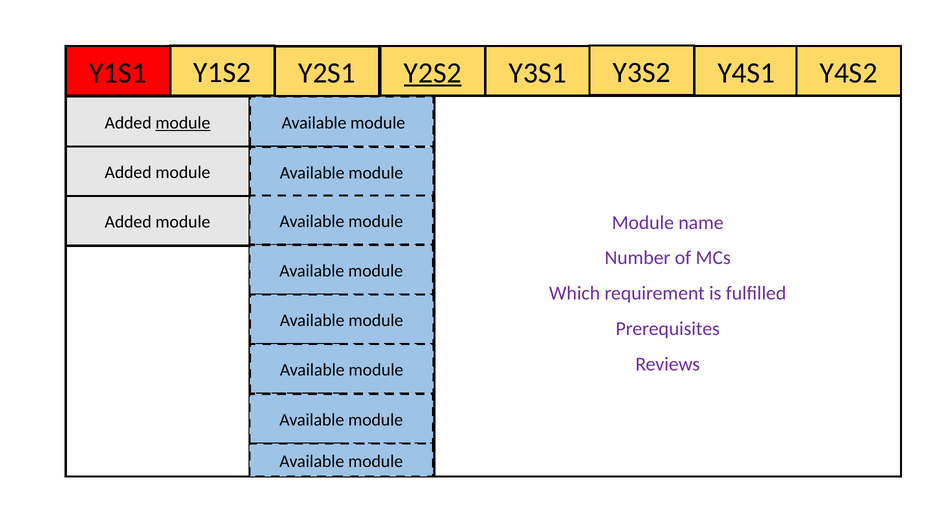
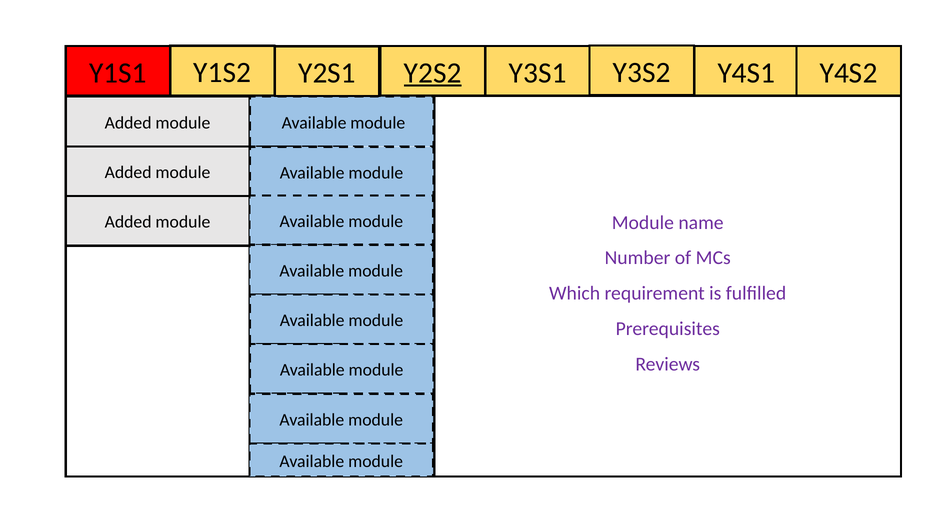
module at (183, 123) underline: present -> none
